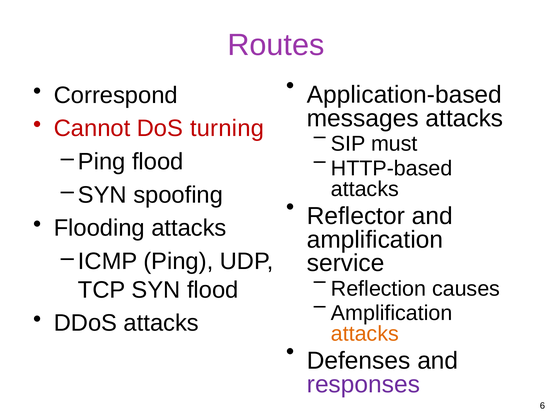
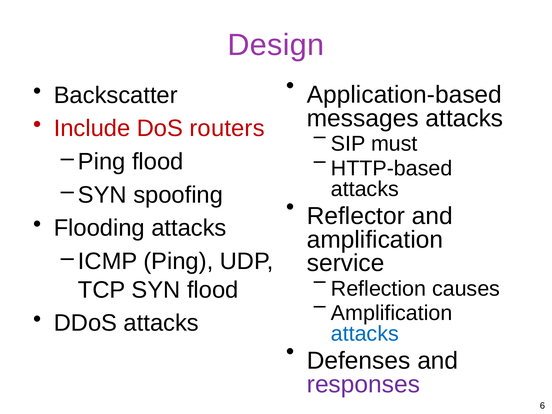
Routes: Routes -> Design
Correspond: Correspond -> Backscatter
Cannot: Cannot -> Include
turning: turning -> routers
attacks at (365, 334) colour: orange -> blue
